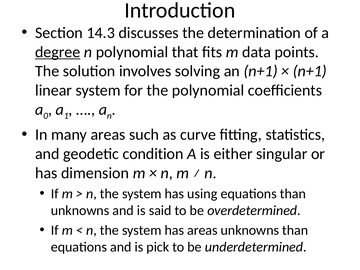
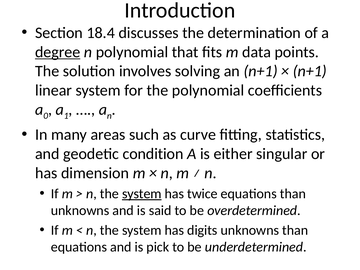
14.3: 14.3 -> 18.4
system at (142, 194) underline: none -> present
using: using -> twice
has areas: areas -> digits
